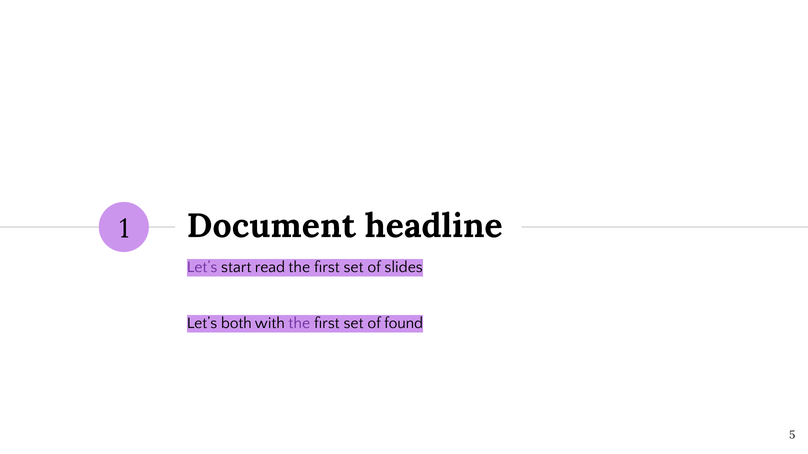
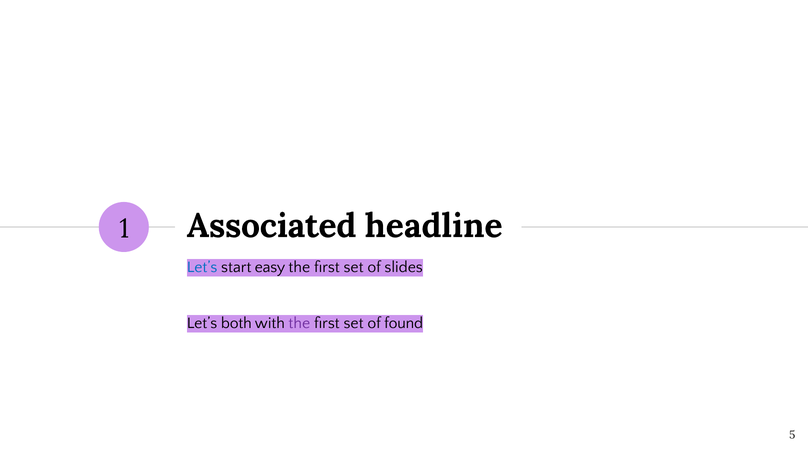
Document: Document -> Associated
Let’s at (202, 267) colour: purple -> blue
read: read -> easy
